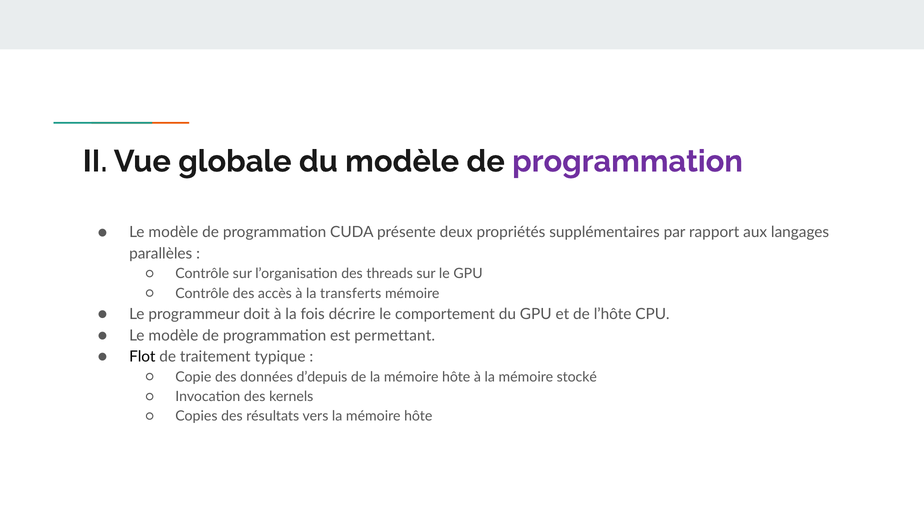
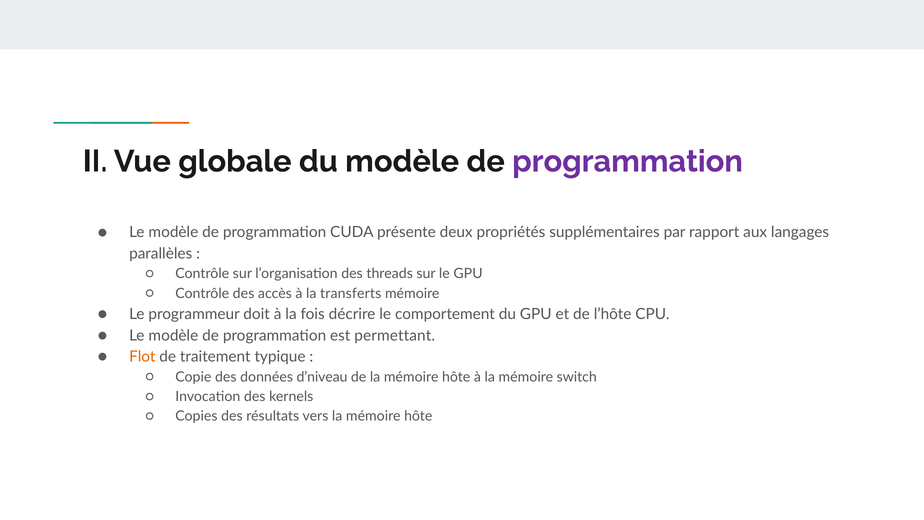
Flot colour: black -> orange
d’depuis: d’depuis -> d’niveau
stocké: stocké -> switch
